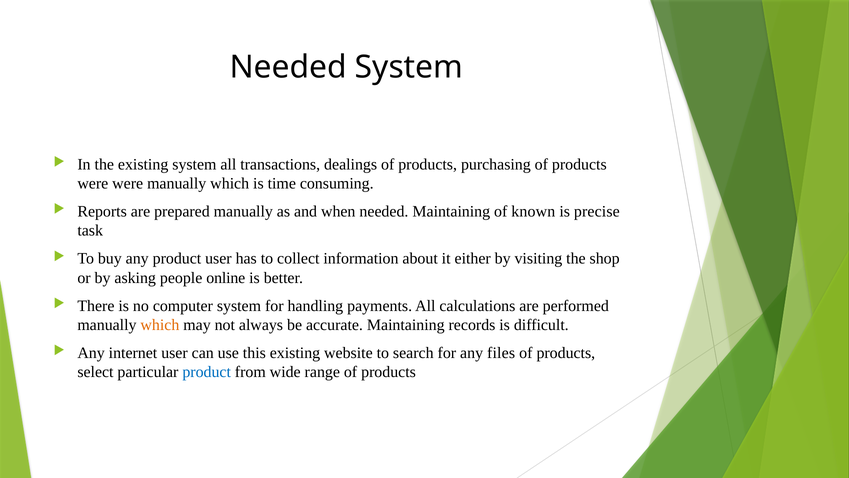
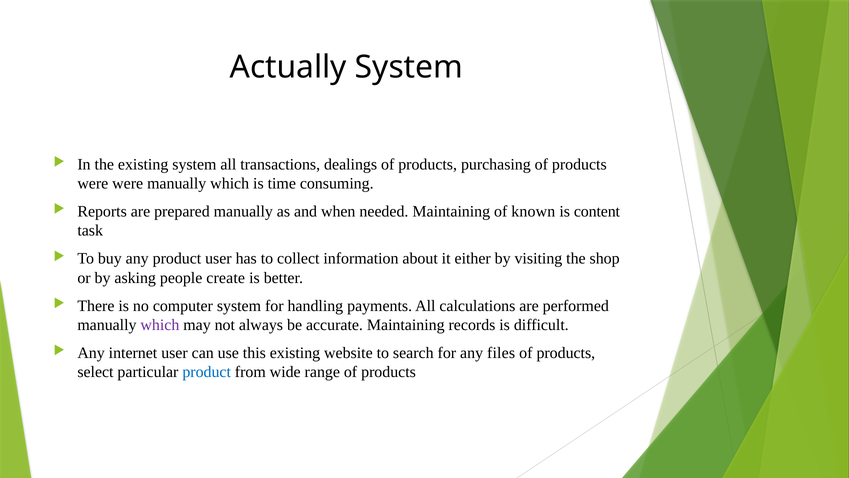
Needed at (288, 67): Needed -> Actually
precise: precise -> content
online: online -> create
which at (160, 325) colour: orange -> purple
